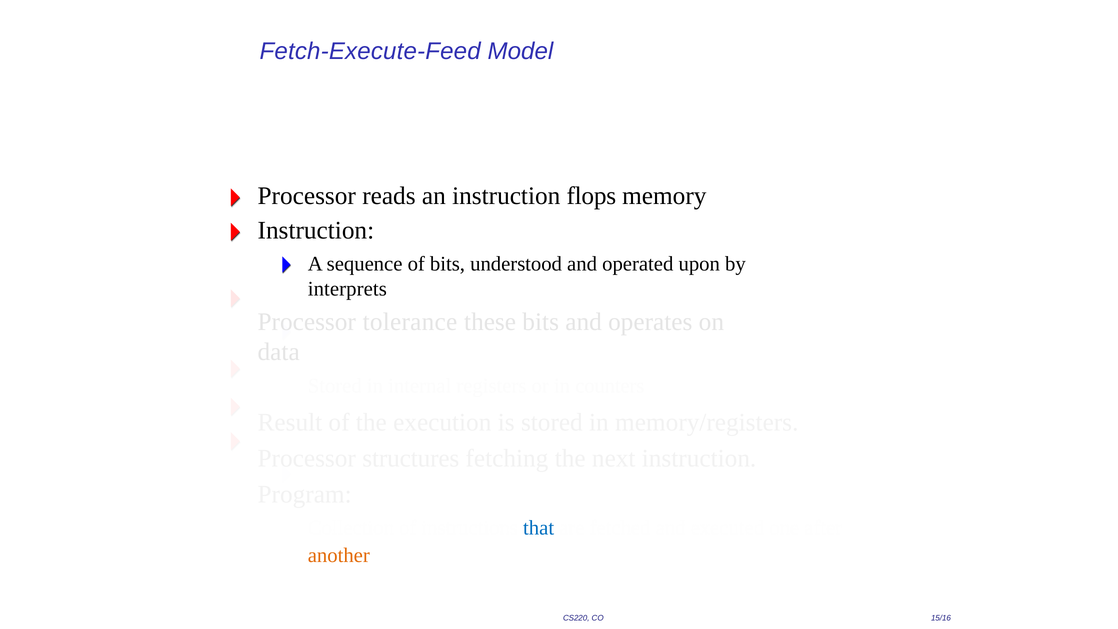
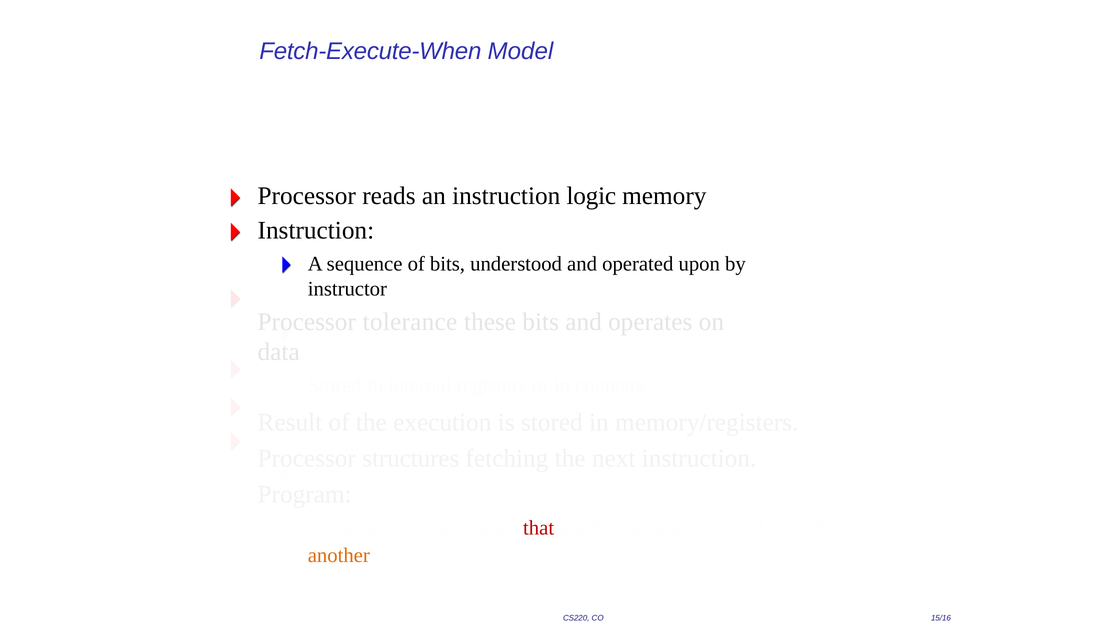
Fetch-Execute-Feed: Fetch-Execute-Feed -> Fetch-Execute-When
flops: flops -> logic
interprets: interprets -> instructor
that colour: blue -> red
